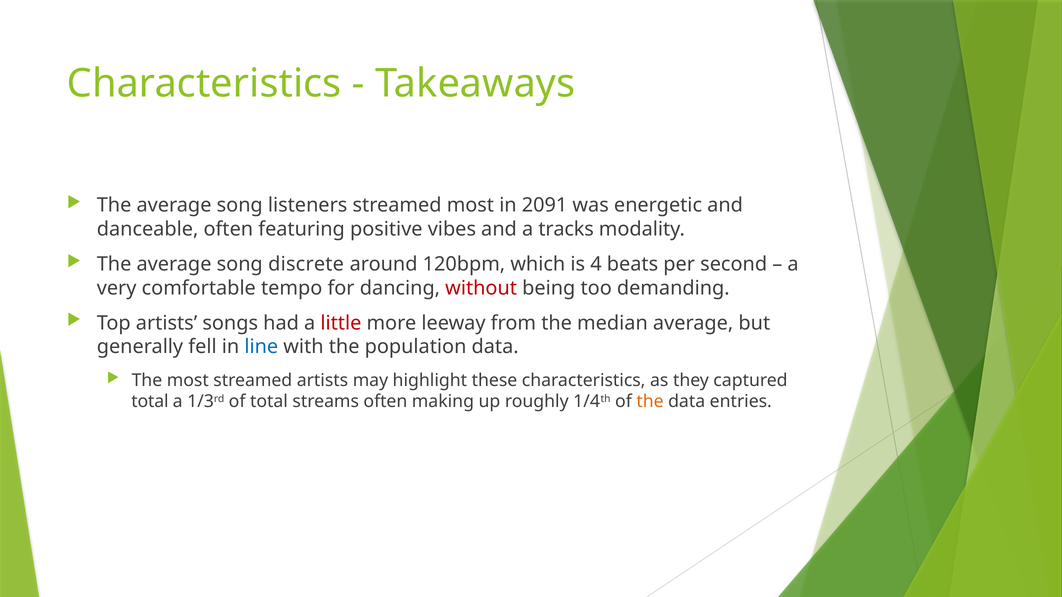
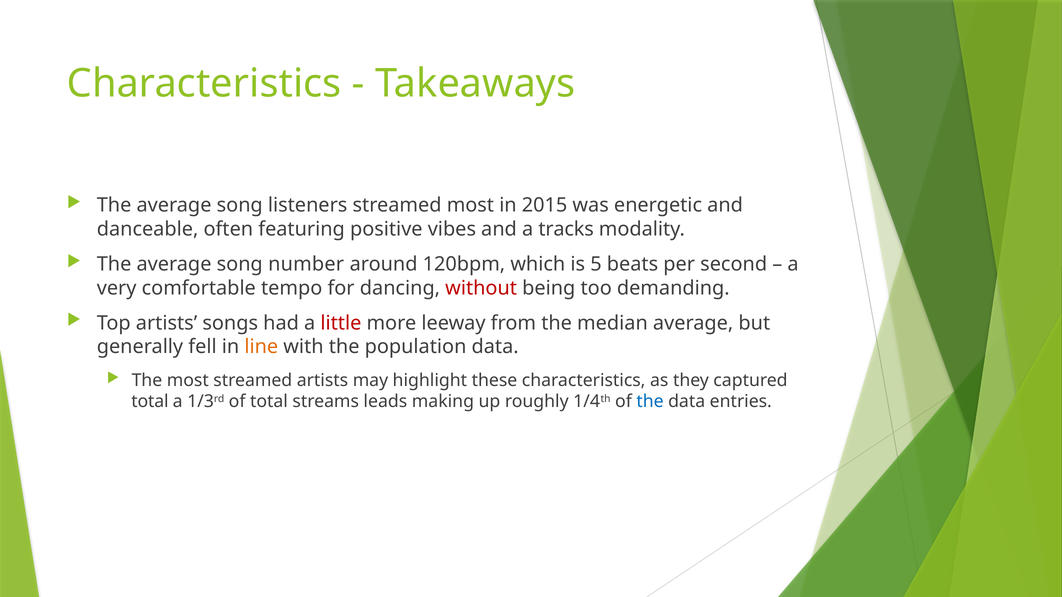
2091: 2091 -> 2015
discrete: discrete -> number
4: 4 -> 5
line colour: blue -> orange
streams often: often -> leads
the at (650, 402) colour: orange -> blue
